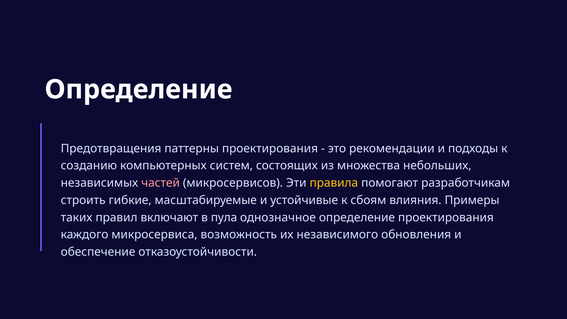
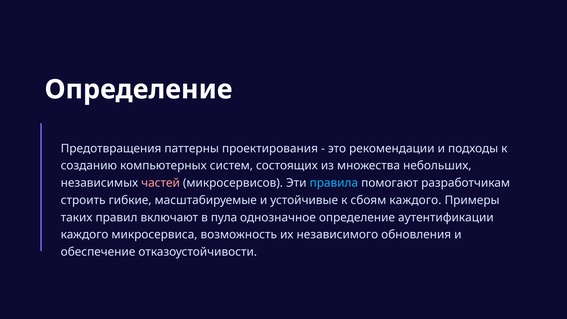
правила colour: yellow -> light blue
сбоям влияния: влияния -> каждого
определение проектирования: проектирования -> аутентификации
